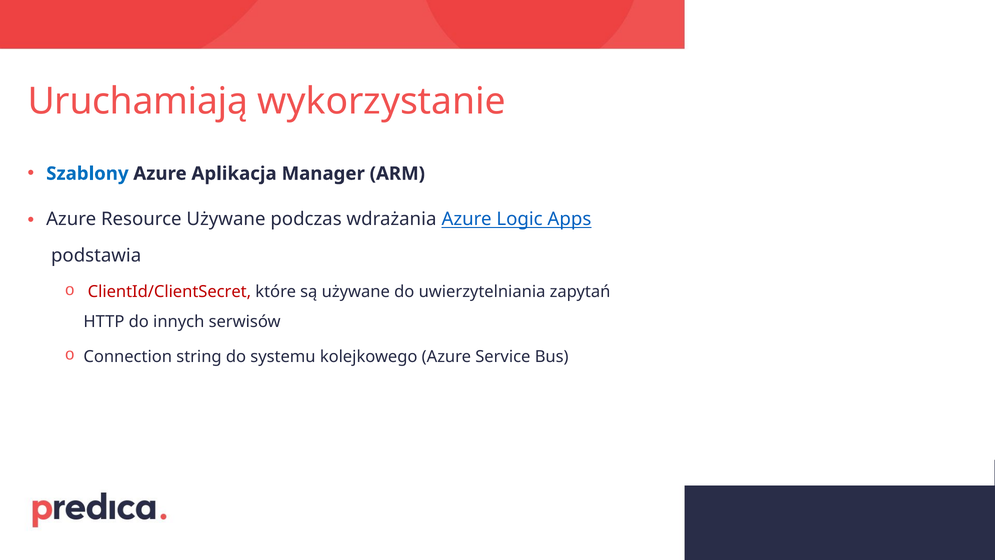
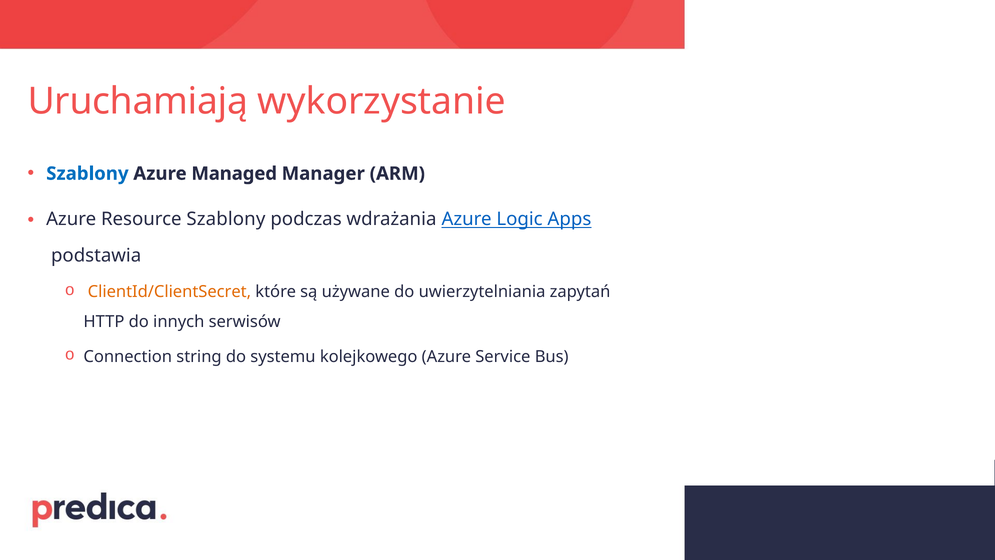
Aplikacja: Aplikacja -> Managed
Resource Używane: Używane -> Szablony
ClientId/ClientSecret colour: red -> orange
